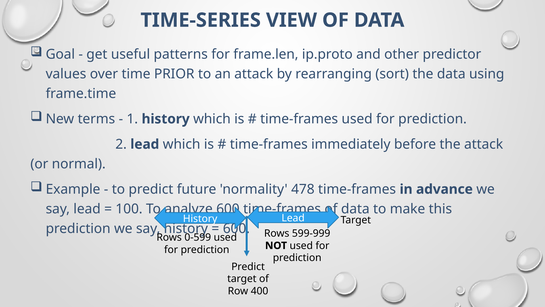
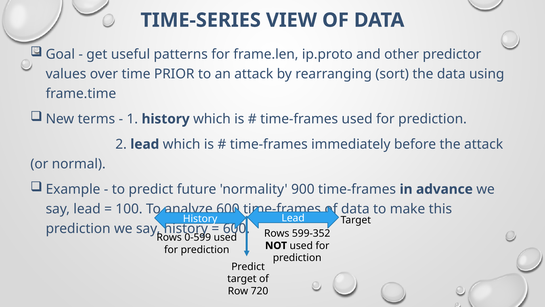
478: 478 -> 900
599-999: 599-999 -> 599-352
400: 400 -> 720
